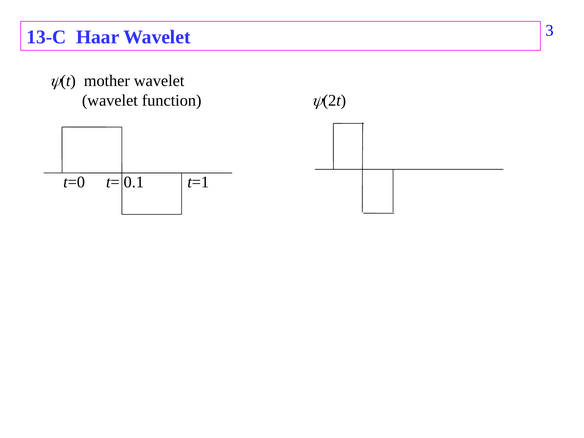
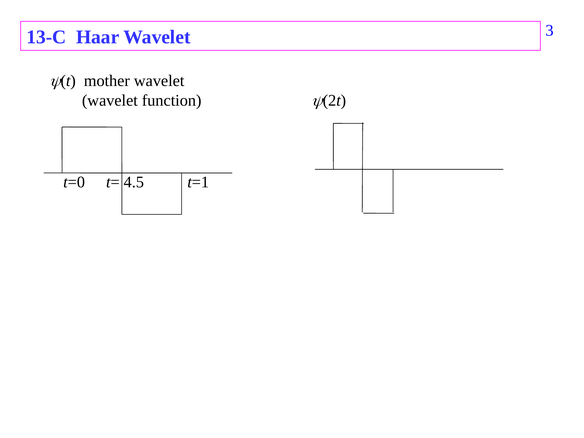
0.1: 0.1 -> 4.5
